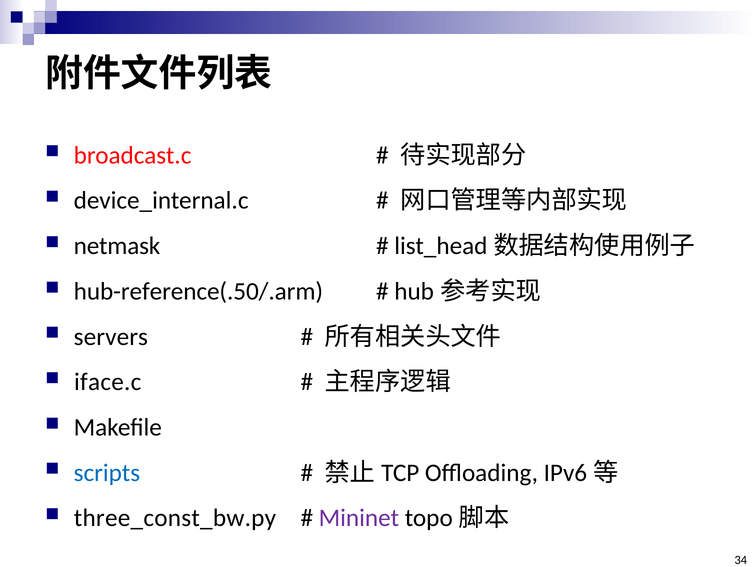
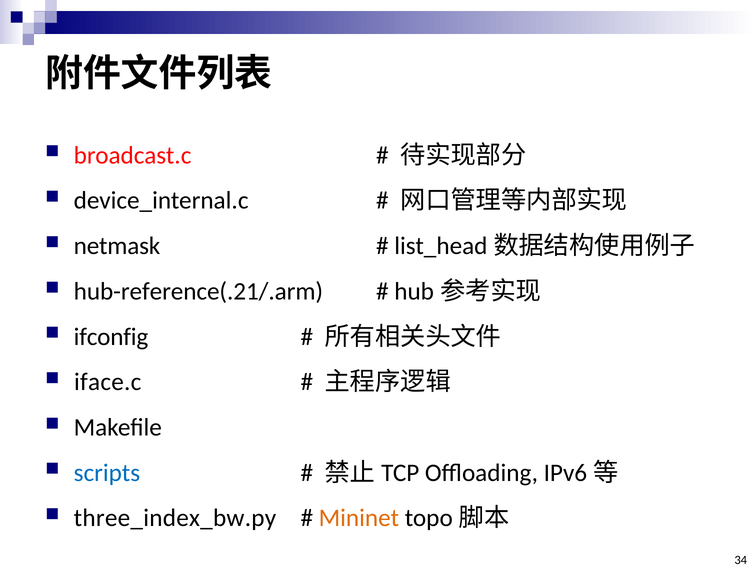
hub-reference(.50/.arm: hub-reference(.50/.arm -> hub-reference(.21/.arm
servers: servers -> ifconfig
three_const_bw.py: three_const_bw.py -> three_index_bw.py
Mininet colour: purple -> orange
